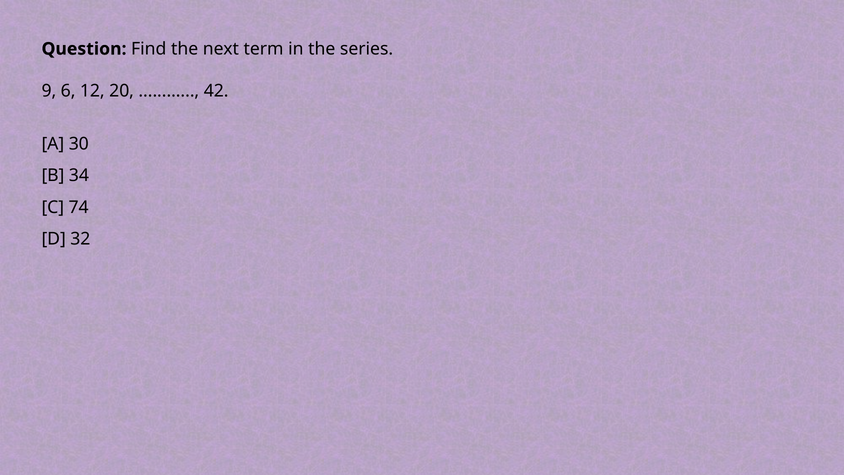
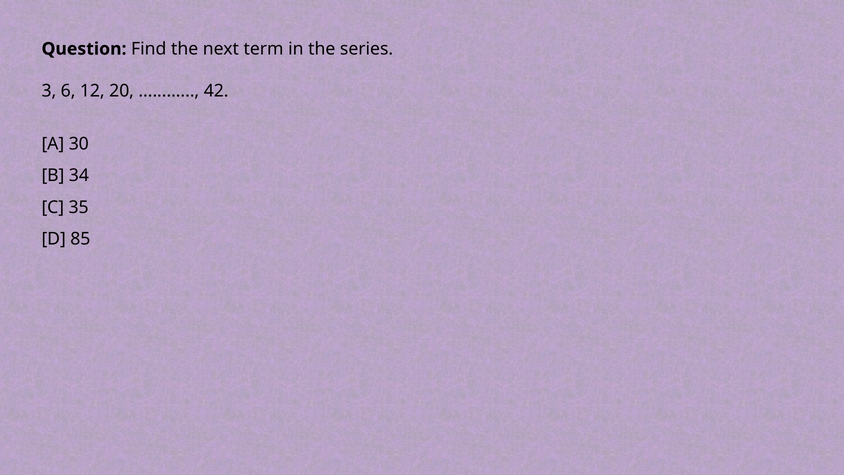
9: 9 -> 3
74: 74 -> 35
32: 32 -> 85
